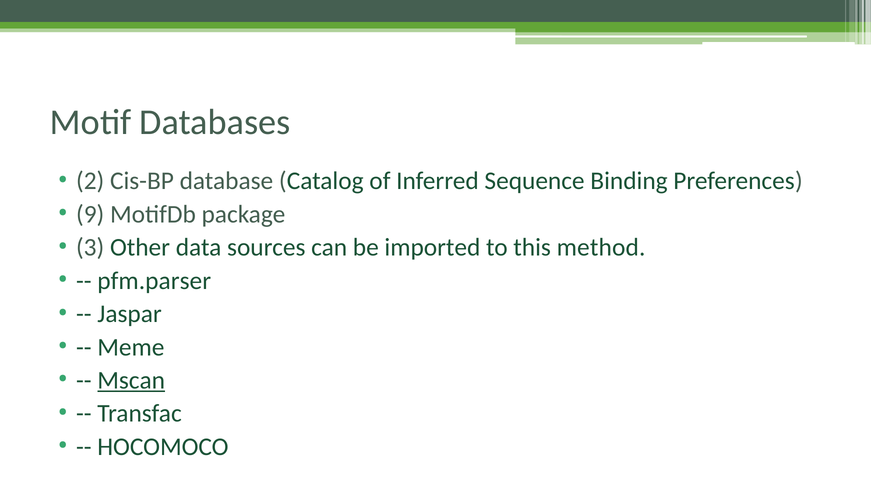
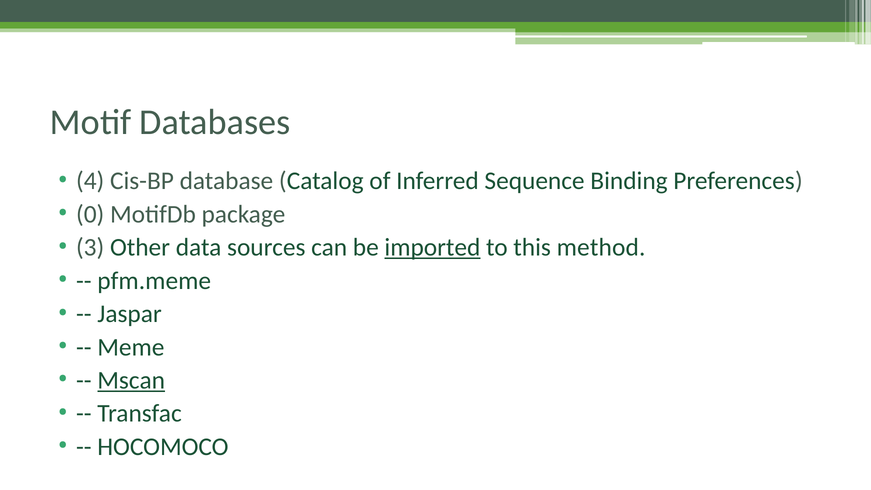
2: 2 -> 4
9: 9 -> 0
imported underline: none -> present
pfm.parser: pfm.parser -> pfm.meme
